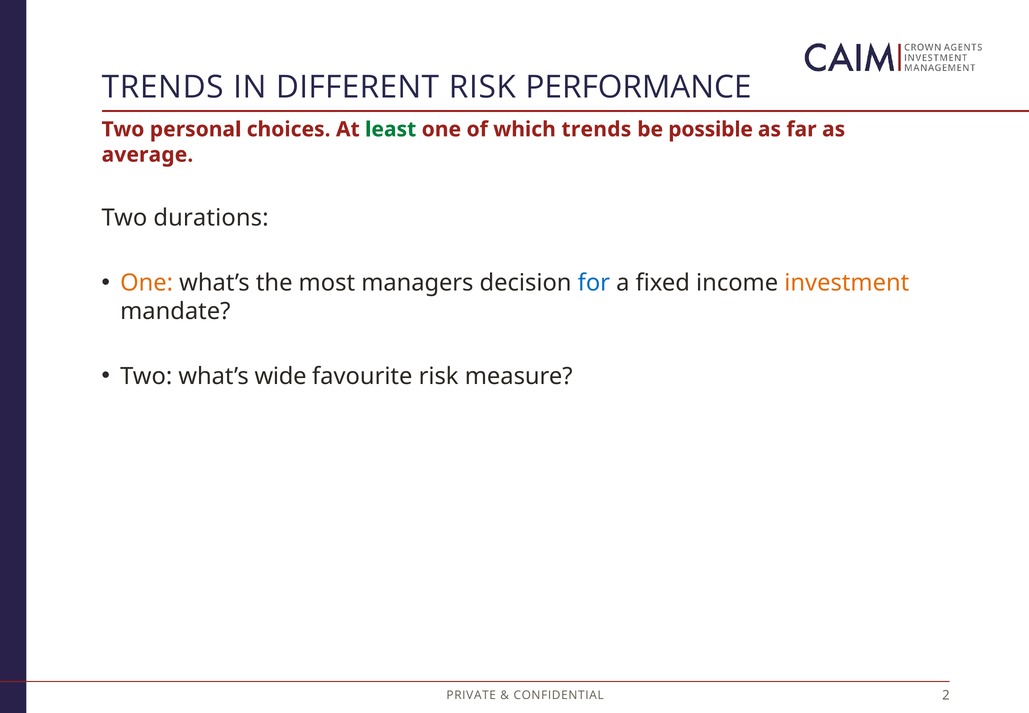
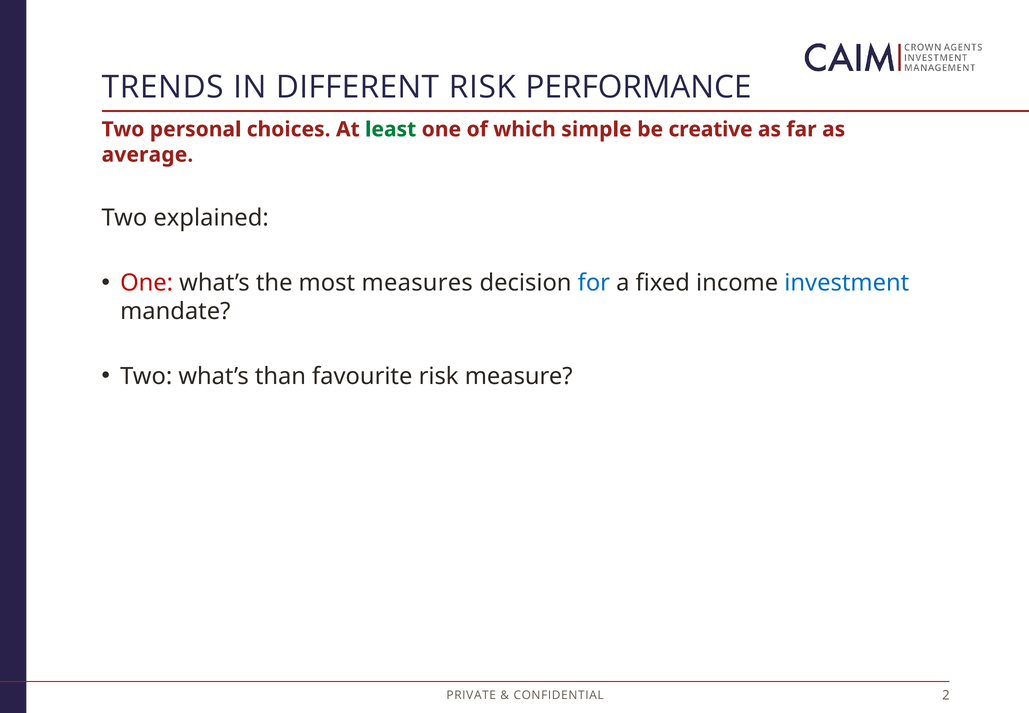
which trends: trends -> simple
possible: possible -> creative
durations: durations -> explained
One at (147, 283) colour: orange -> red
managers: managers -> measures
investment colour: orange -> blue
wide: wide -> than
